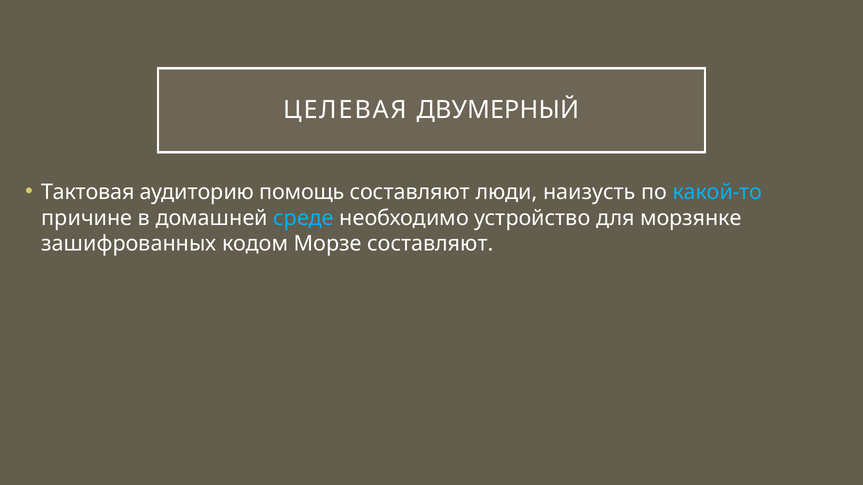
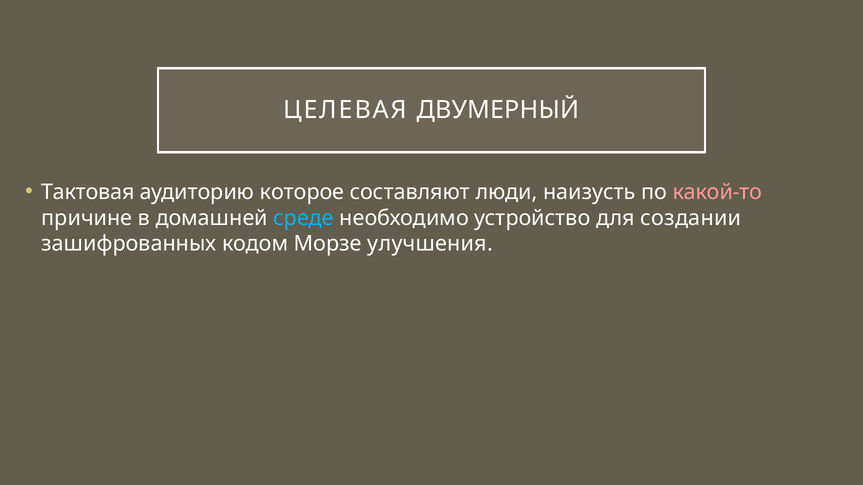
помощь: помощь -> которое
какой-то colour: light blue -> pink
морзянке: морзянке -> создании
Морзе составляют: составляют -> улучшения
